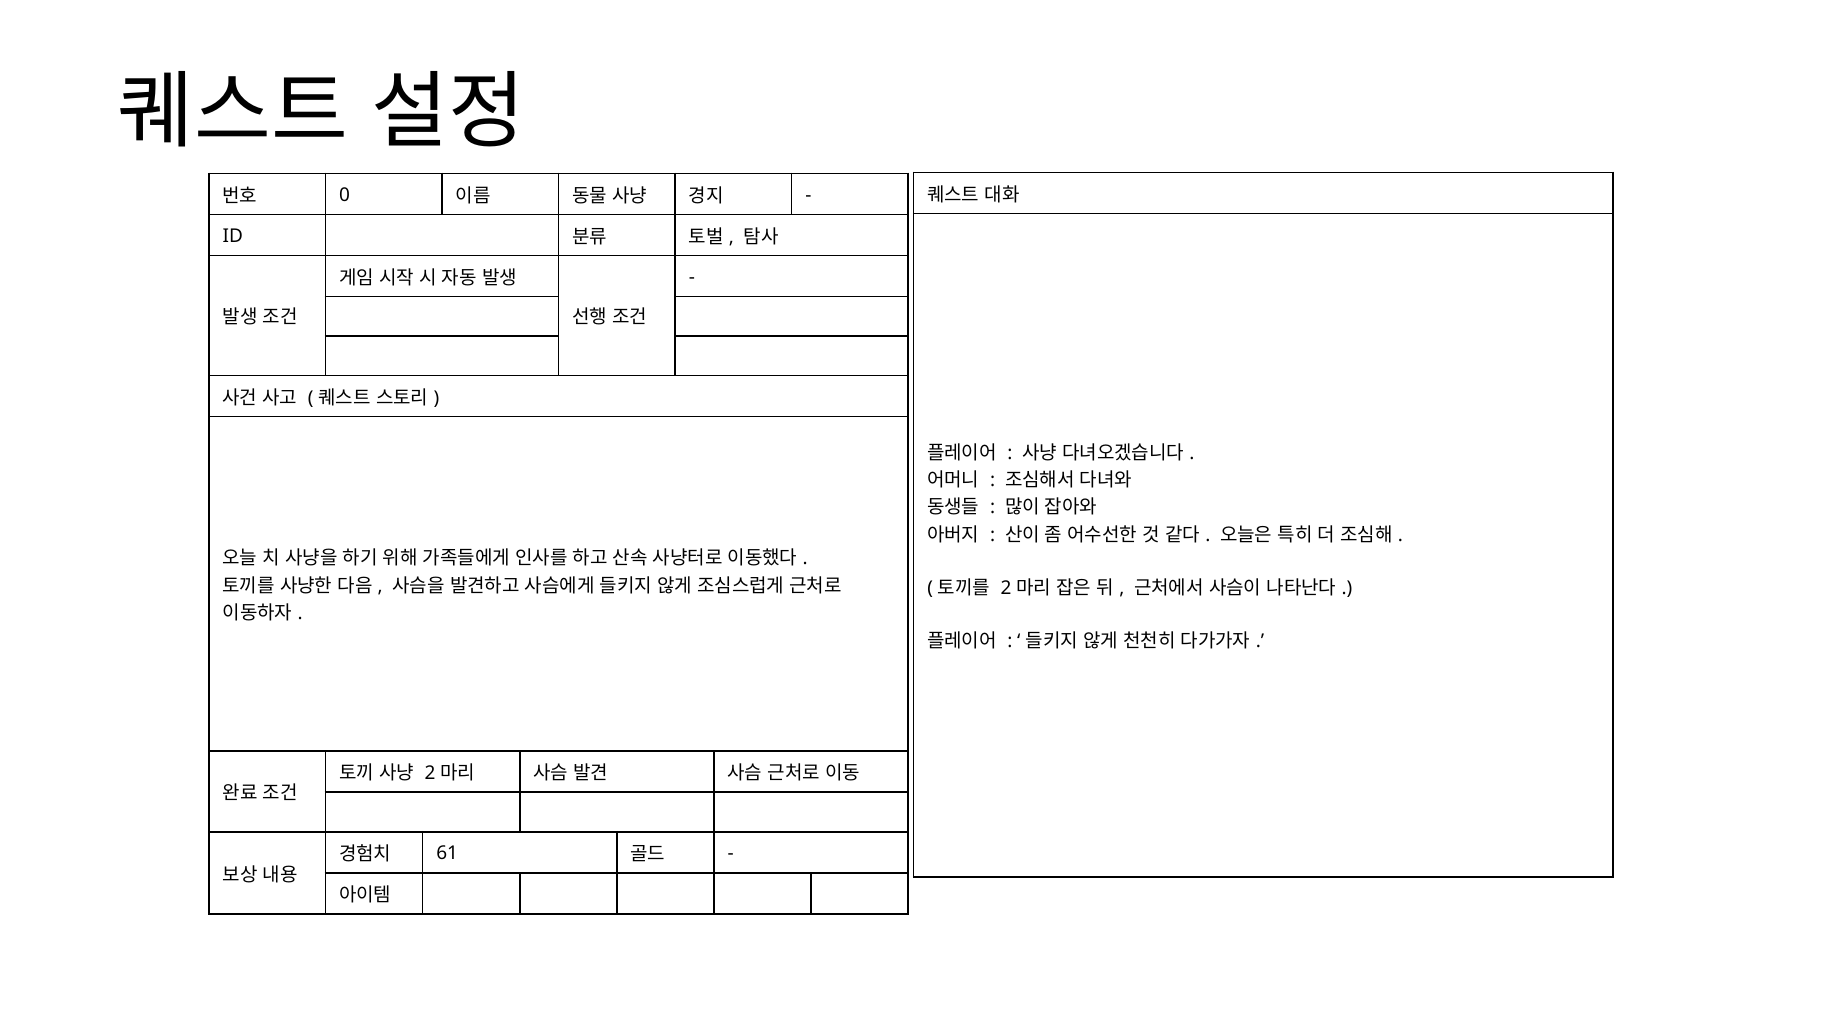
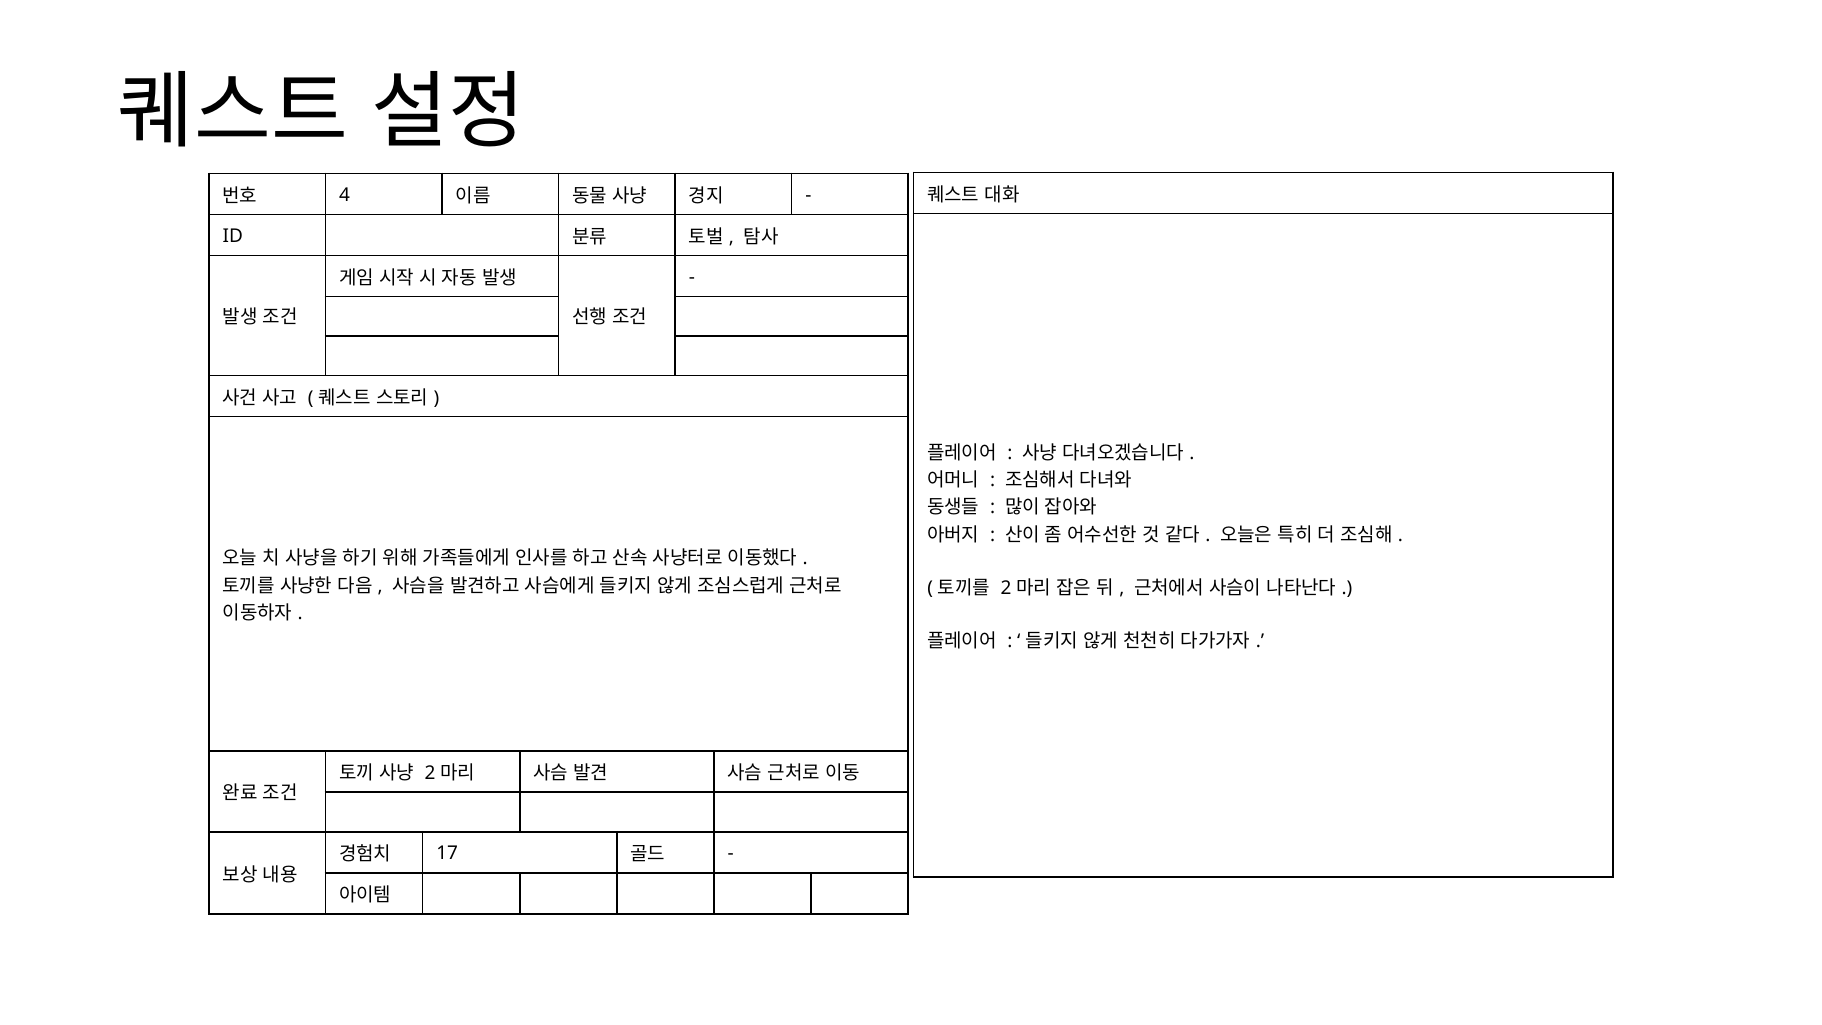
0: 0 -> 4
61: 61 -> 17
